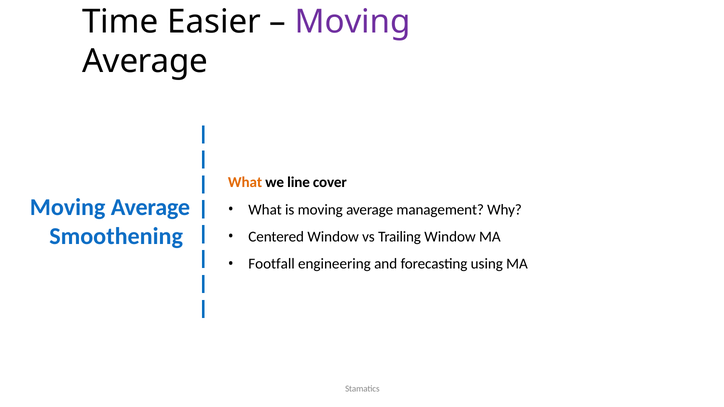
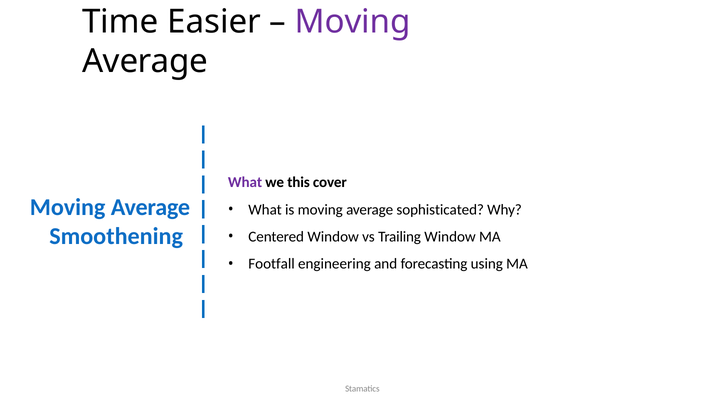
What at (245, 182) colour: orange -> purple
line: line -> this
management: management -> sophisticated
